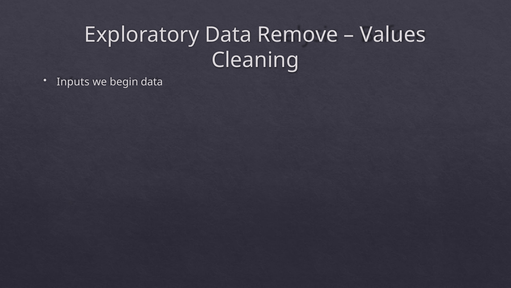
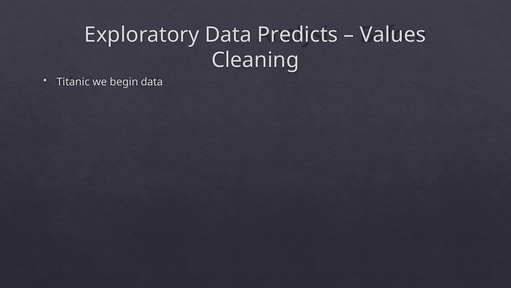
Remove: Remove -> Predicts
Inputs: Inputs -> Titanic
